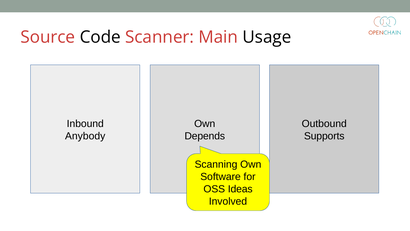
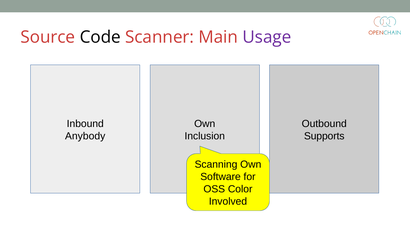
Usage colour: black -> purple
Depends: Depends -> Inclusion
Ideas: Ideas -> Color
